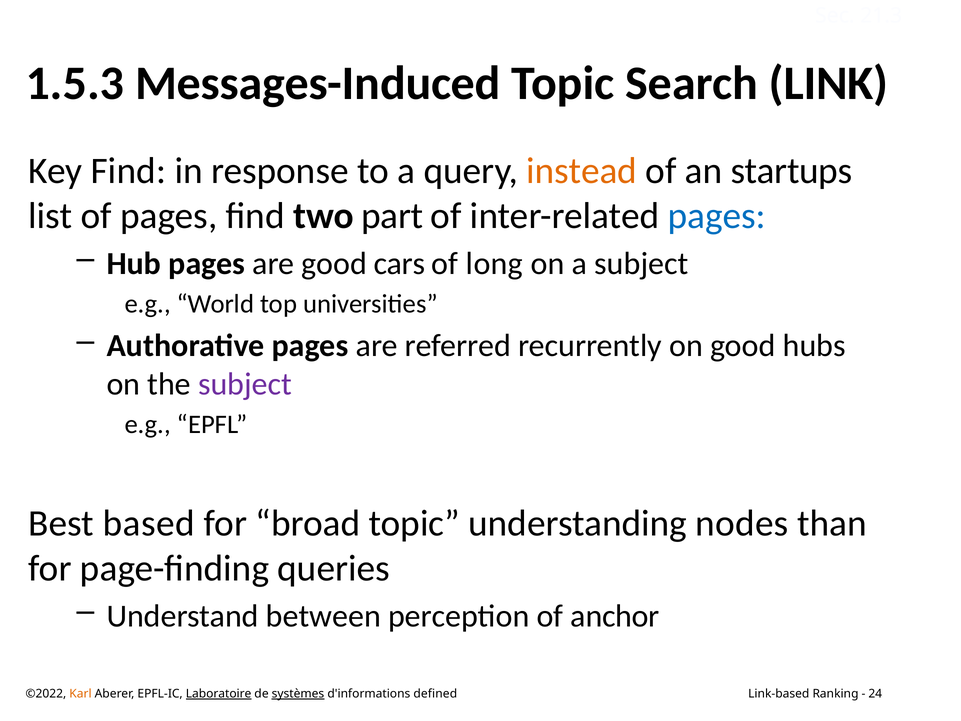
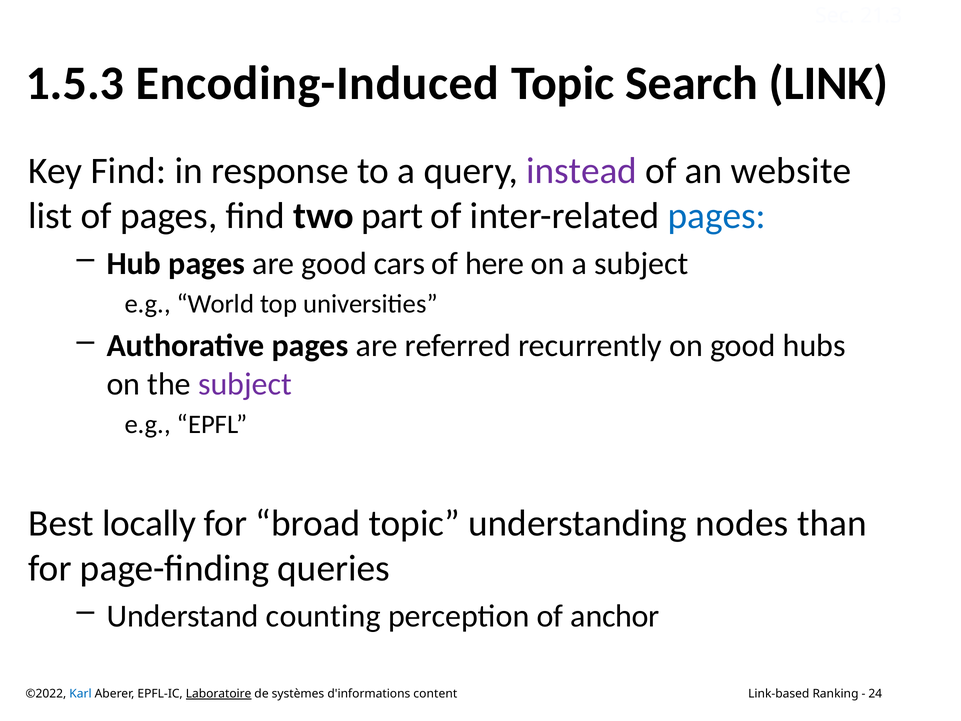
Messages-Induced: Messages-Induced -> Encoding-Induced
instead colour: orange -> purple
startups: startups -> website
long: long -> here
based: based -> locally
between: between -> counting
Karl colour: orange -> blue
systèmes underline: present -> none
defined: defined -> content
